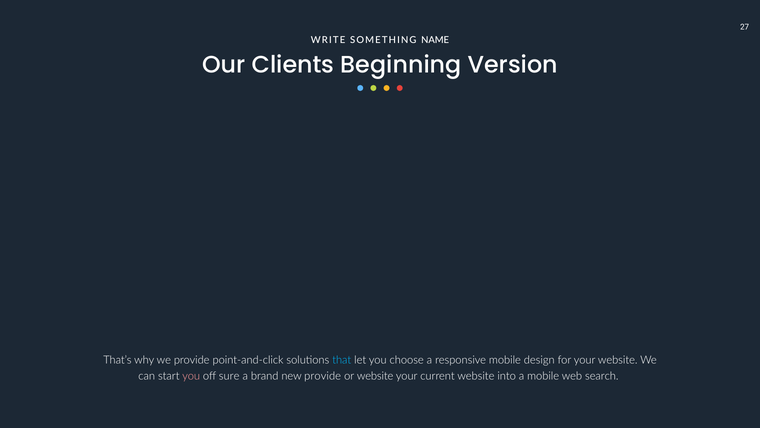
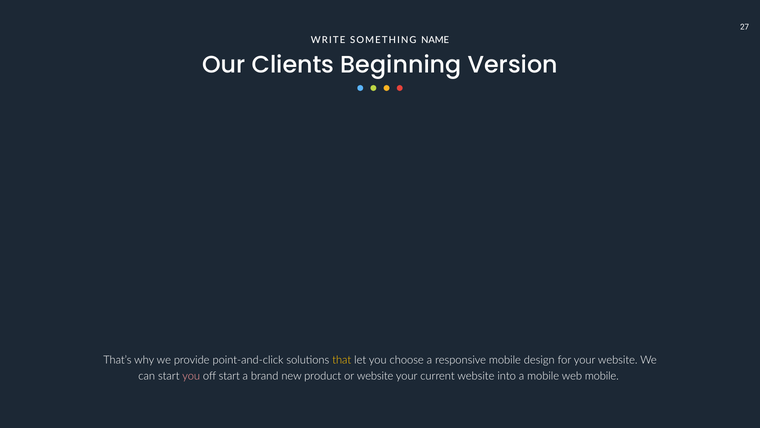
that colour: light blue -> yellow
off sure: sure -> start
new provide: provide -> product
web search: search -> mobile
